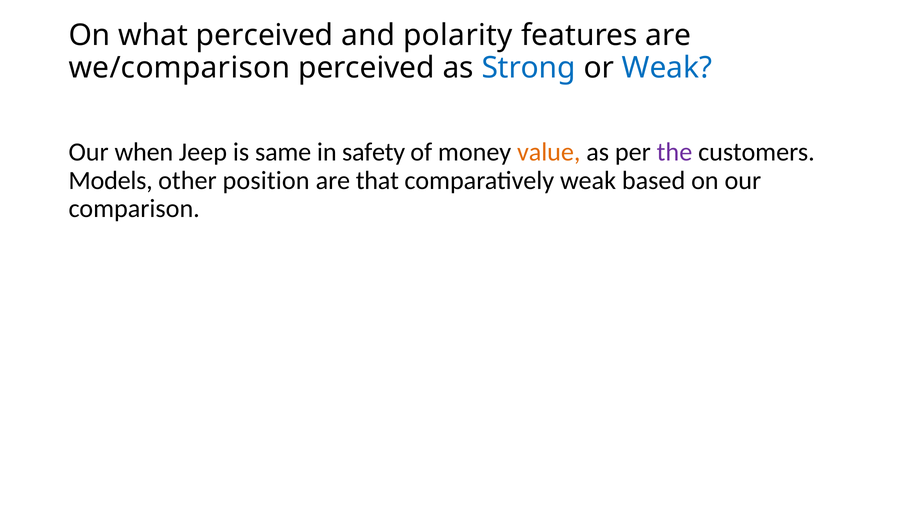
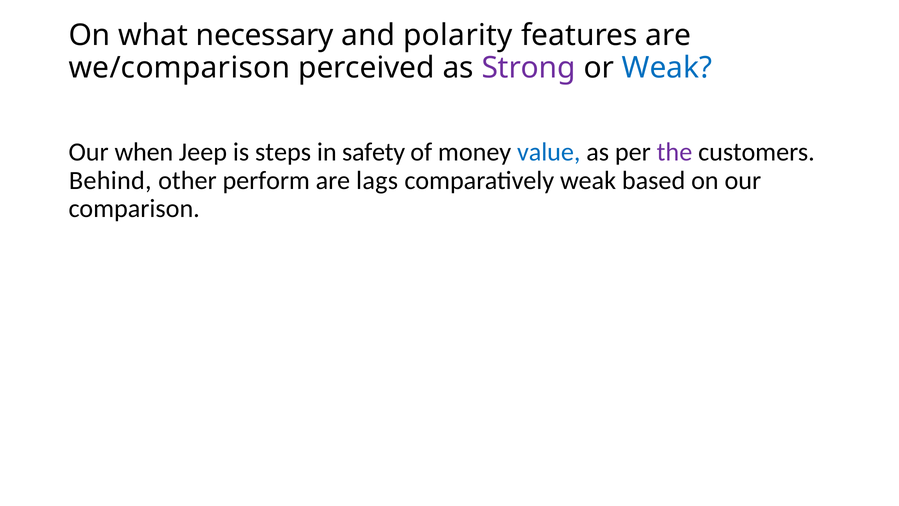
what perceived: perceived -> necessary
Strong colour: blue -> purple
same: same -> steps
value colour: orange -> blue
Models: Models -> Behind
position: position -> perform
that: that -> lags
